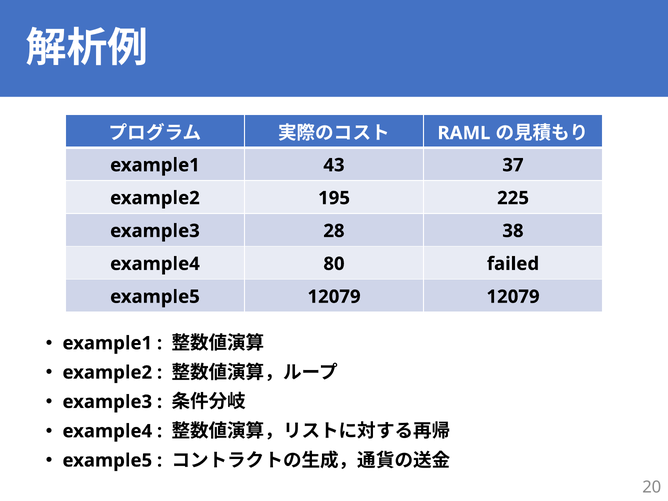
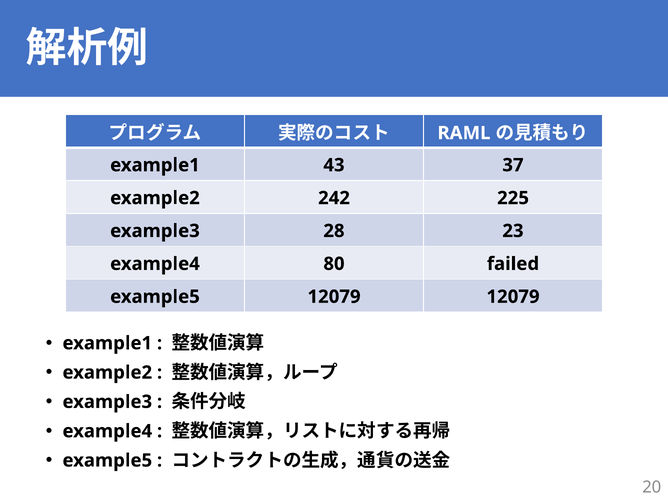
195: 195 -> 242
38: 38 -> 23
